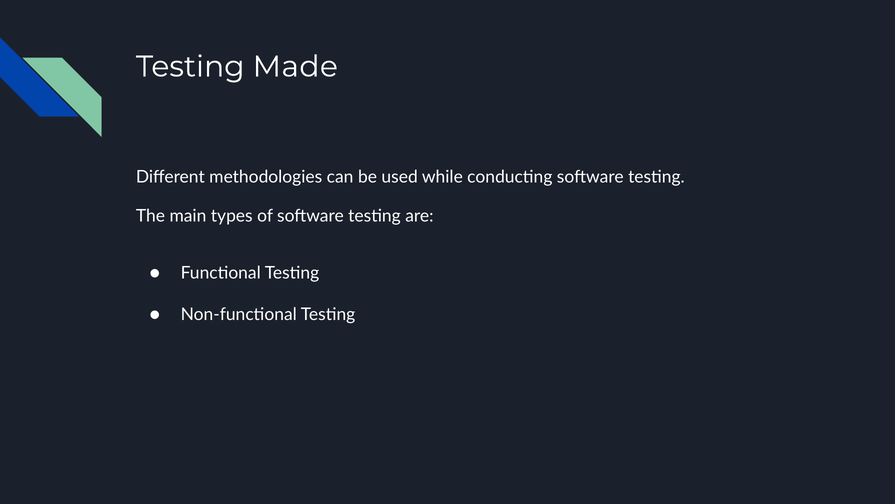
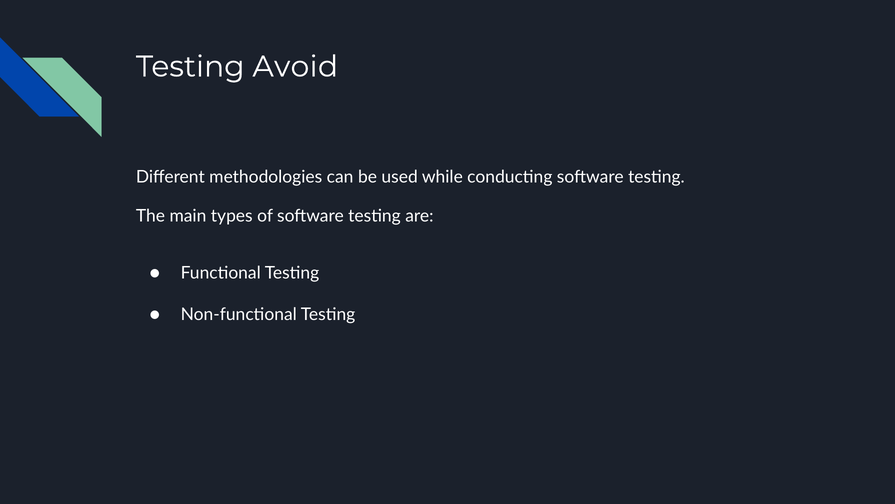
Made: Made -> Avoid
